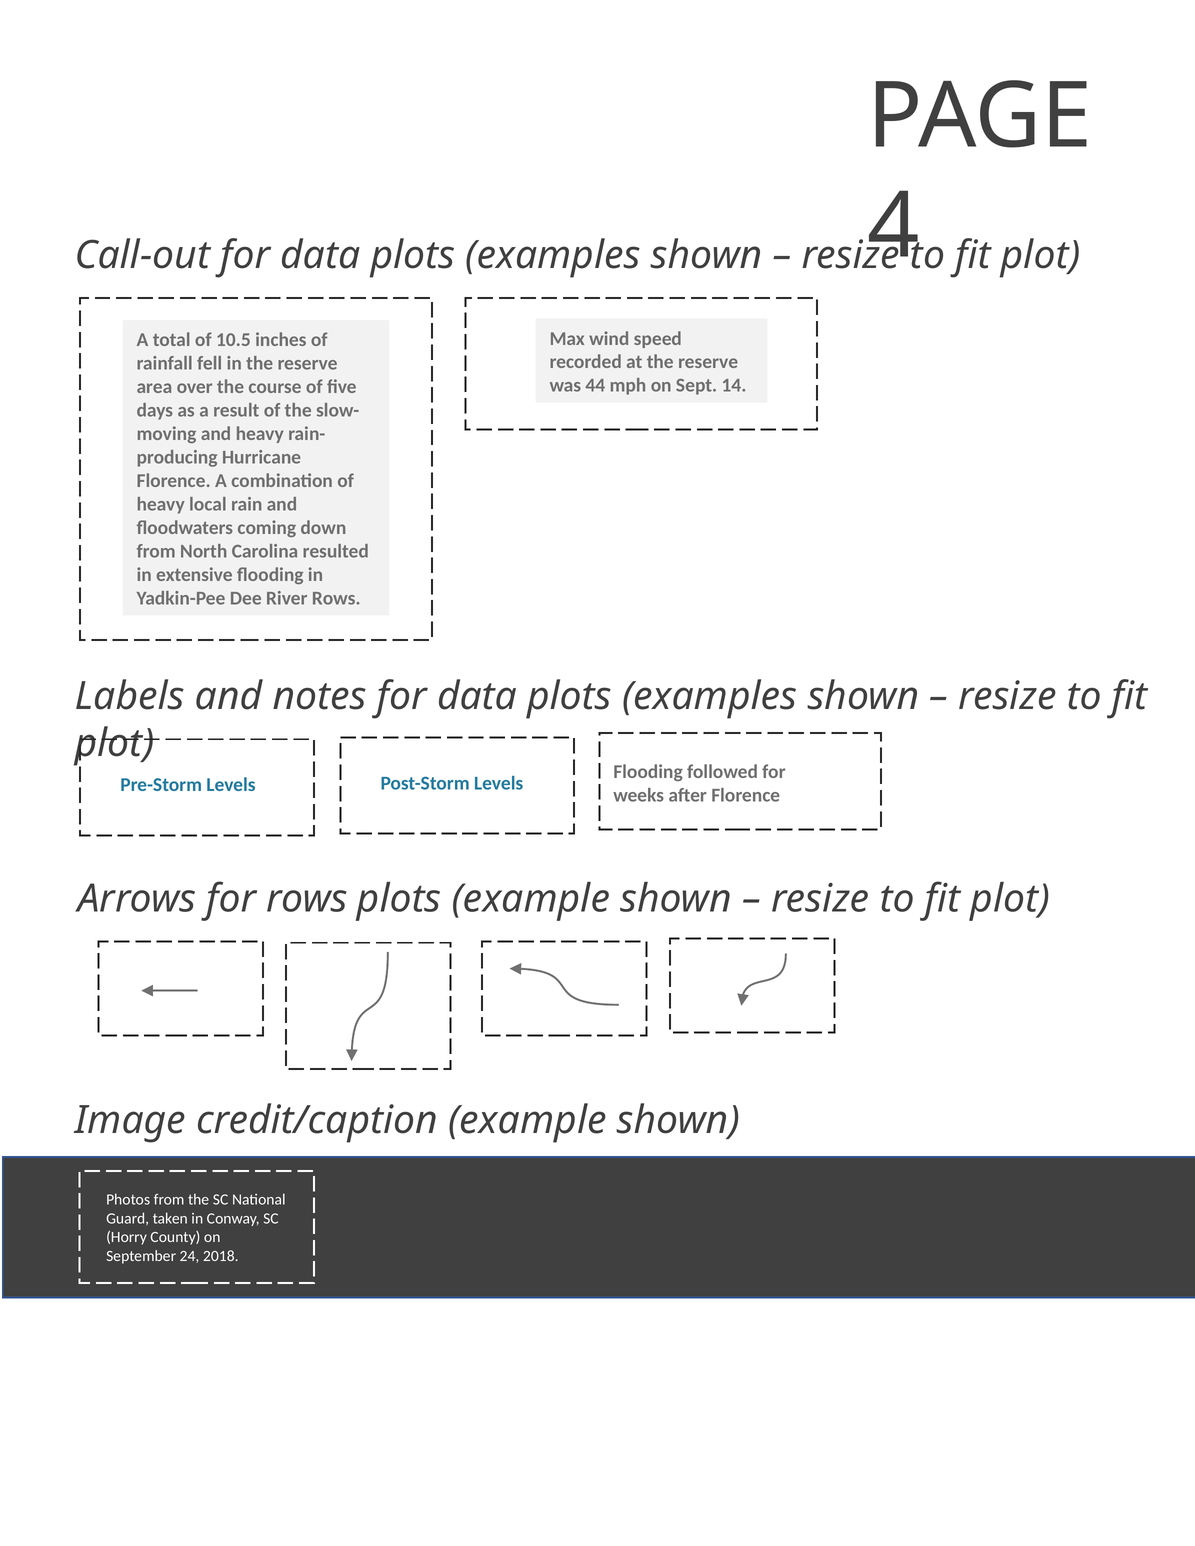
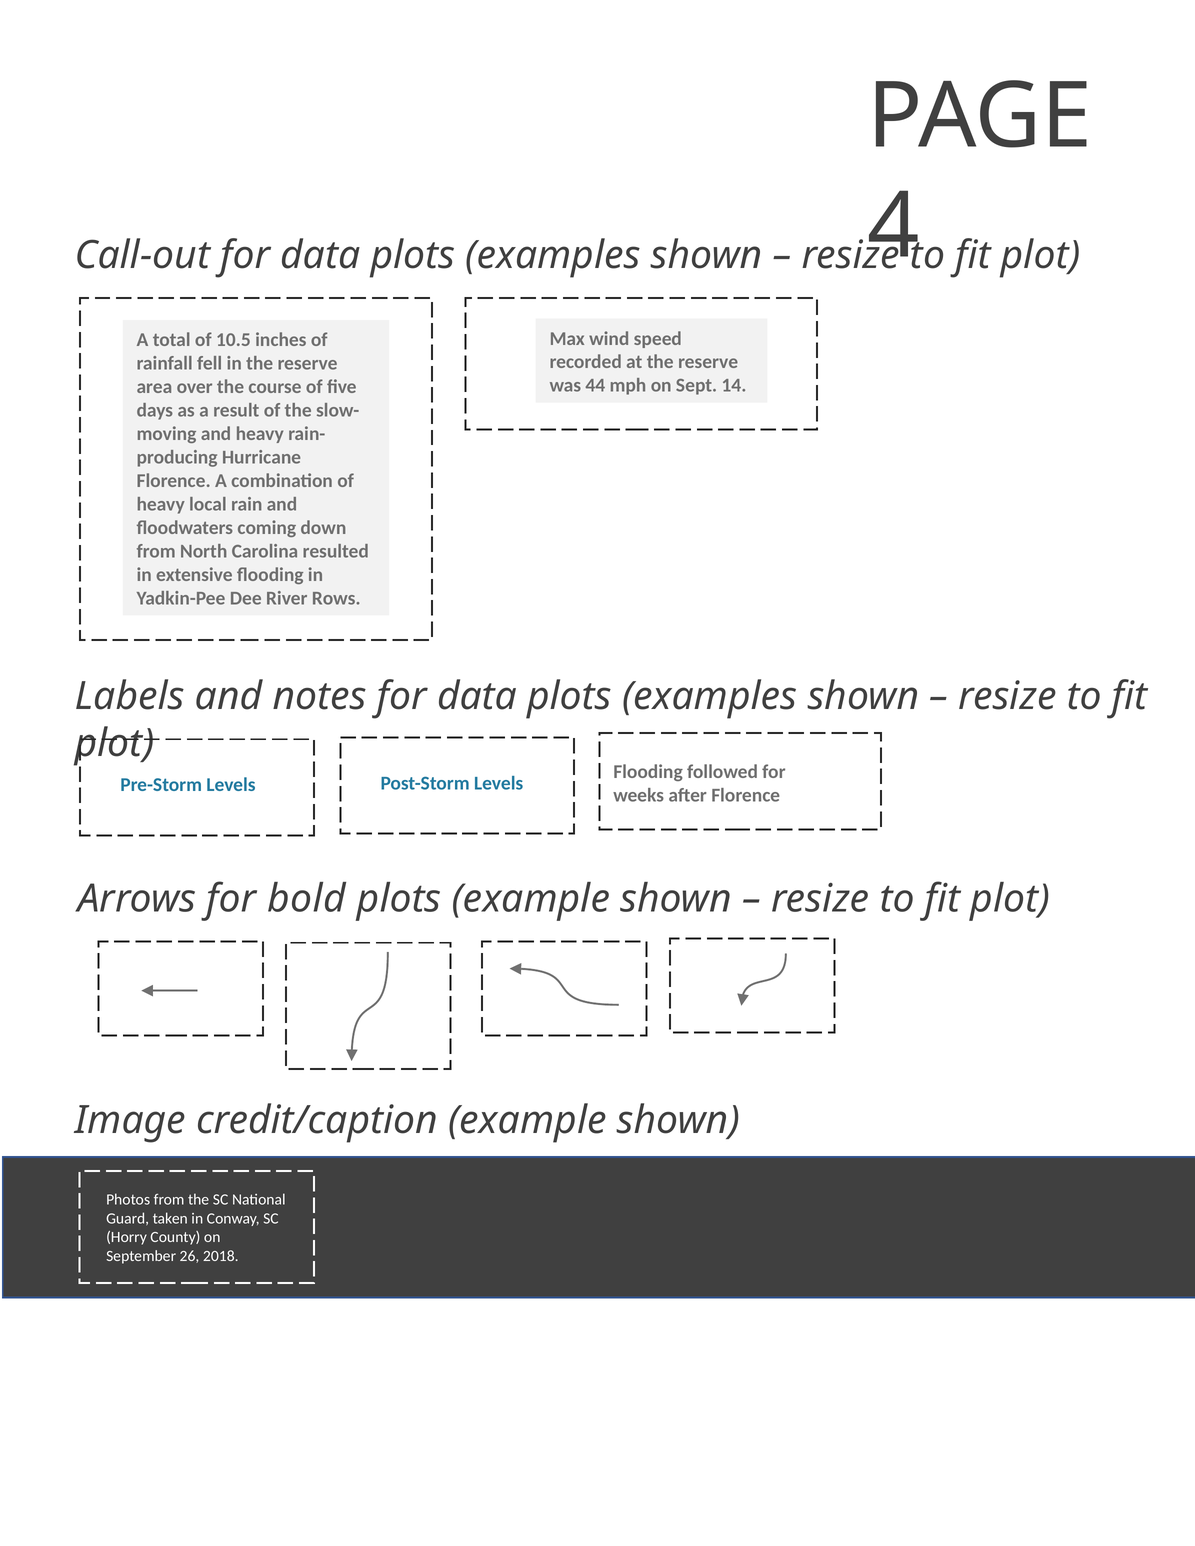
for rows: rows -> bold
24: 24 -> 26
